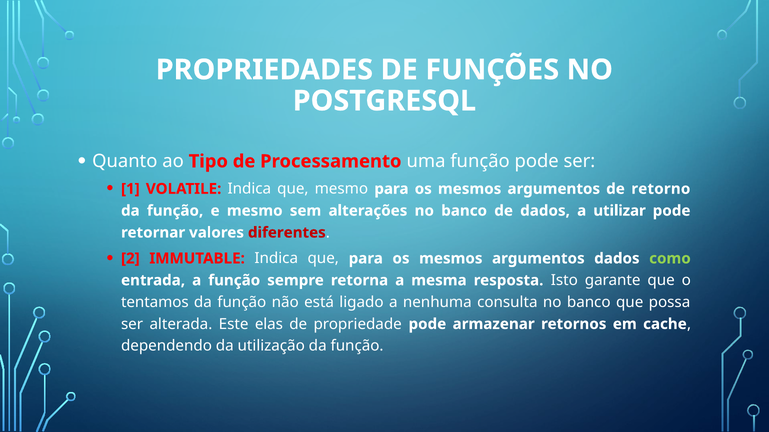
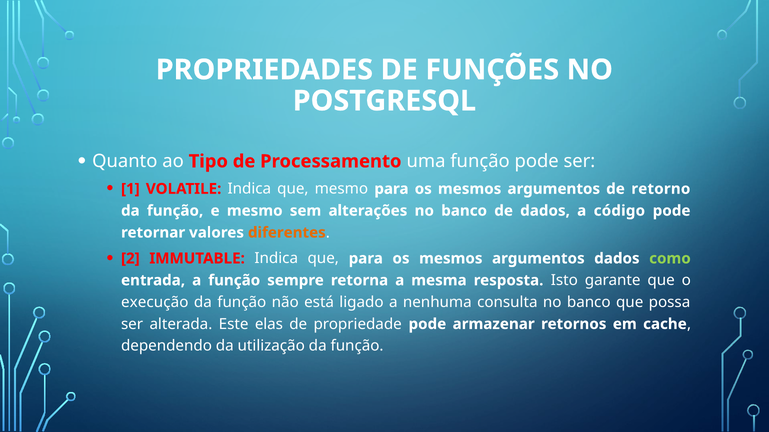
utilizar: utilizar -> código
diferentes colour: red -> orange
tentamos: tentamos -> execução
